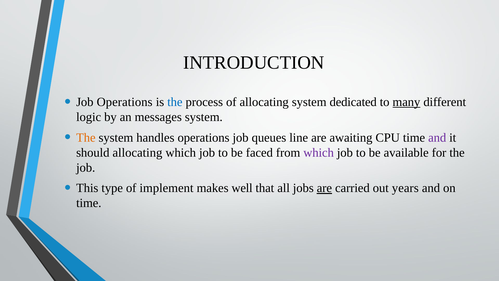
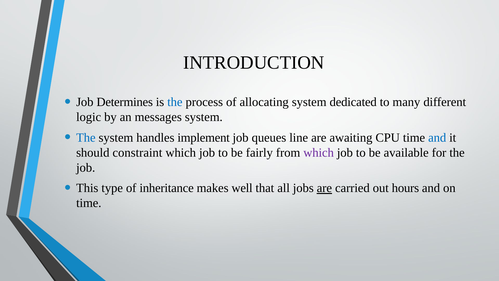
Job Operations: Operations -> Determines
many underline: present -> none
The at (86, 137) colour: orange -> blue
handles operations: operations -> implement
and at (437, 137) colour: purple -> blue
should allocating: allocating -> constraint
faced: faced -> fairly
implement: implement -> inheritance
years: years -> hours
